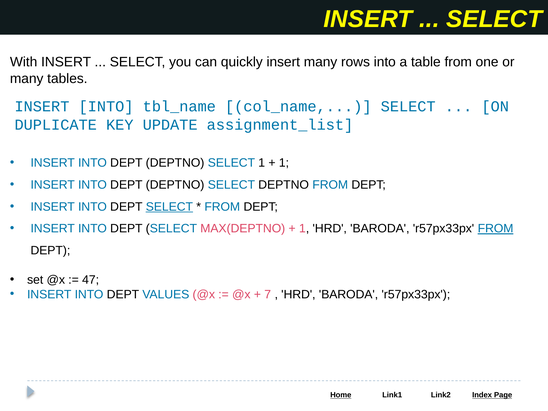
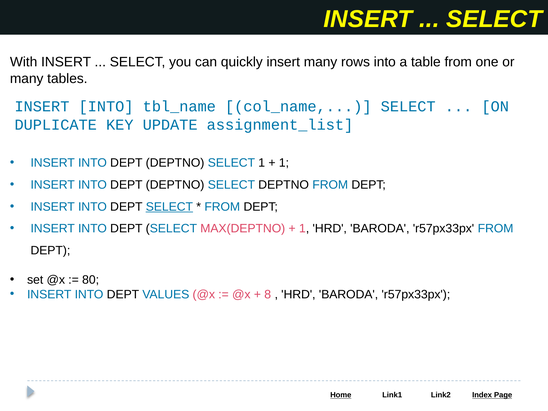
FROM at (496, 229) underline: present -> none
47: 47 -> 80
7: 7 -> 8
